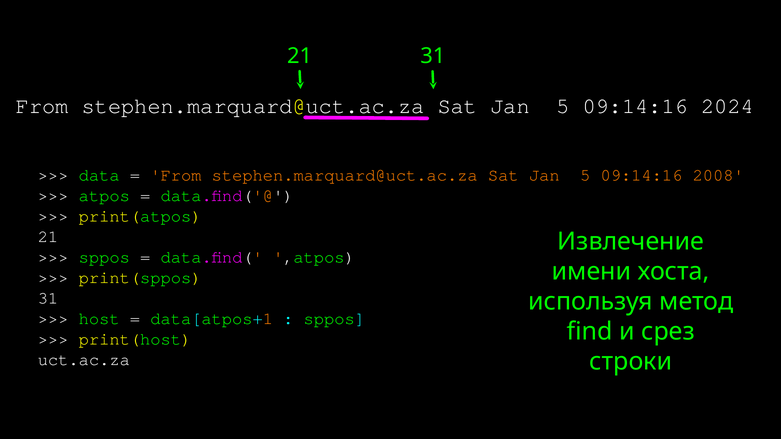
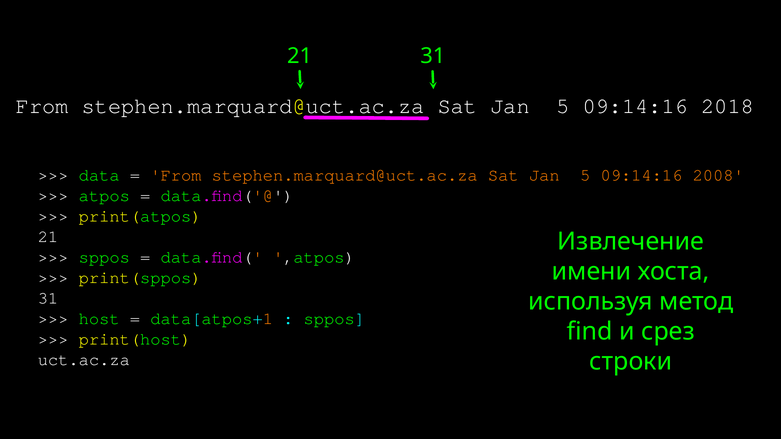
2024: 2024 -> 2018
